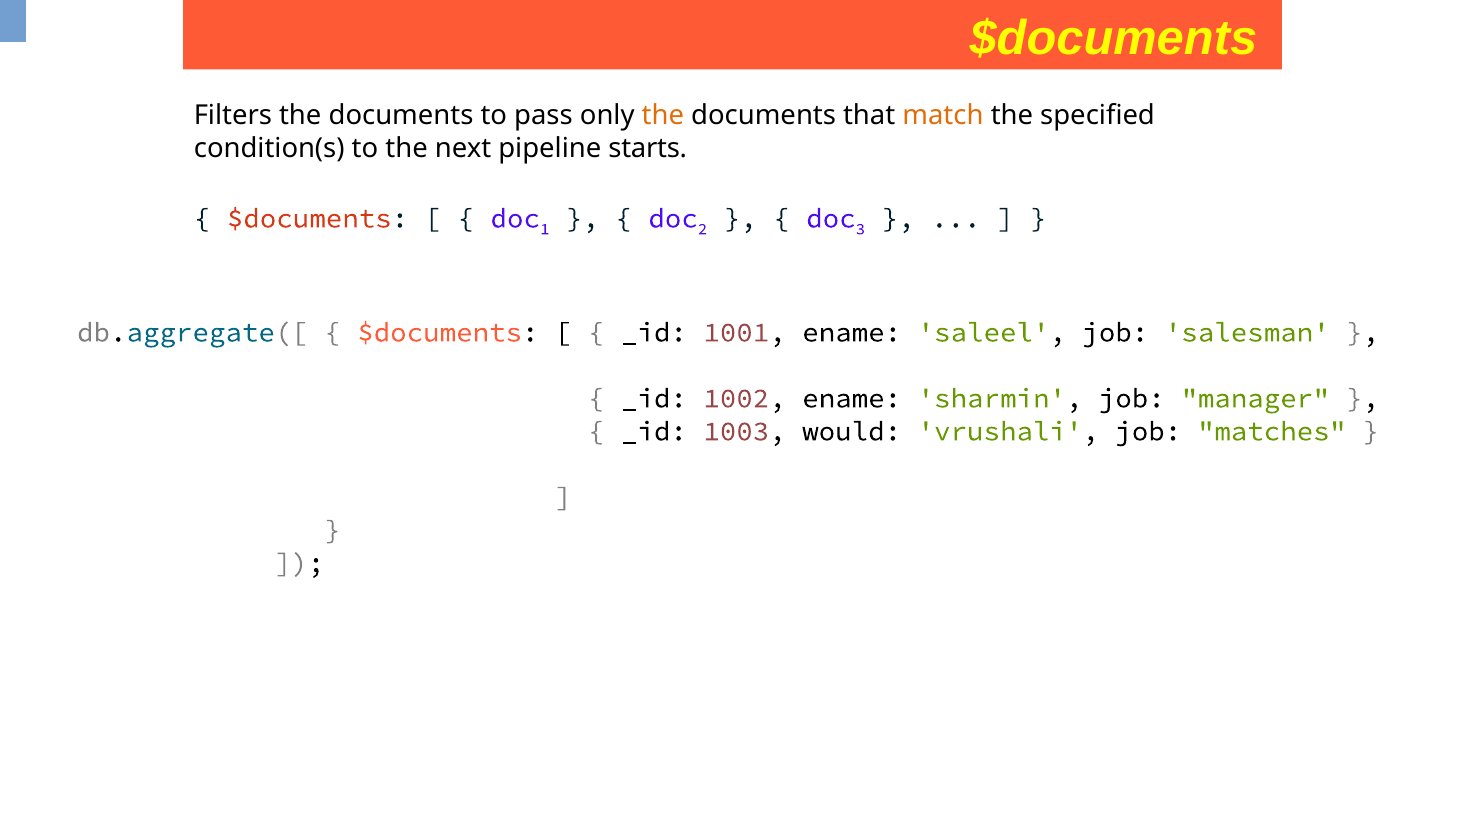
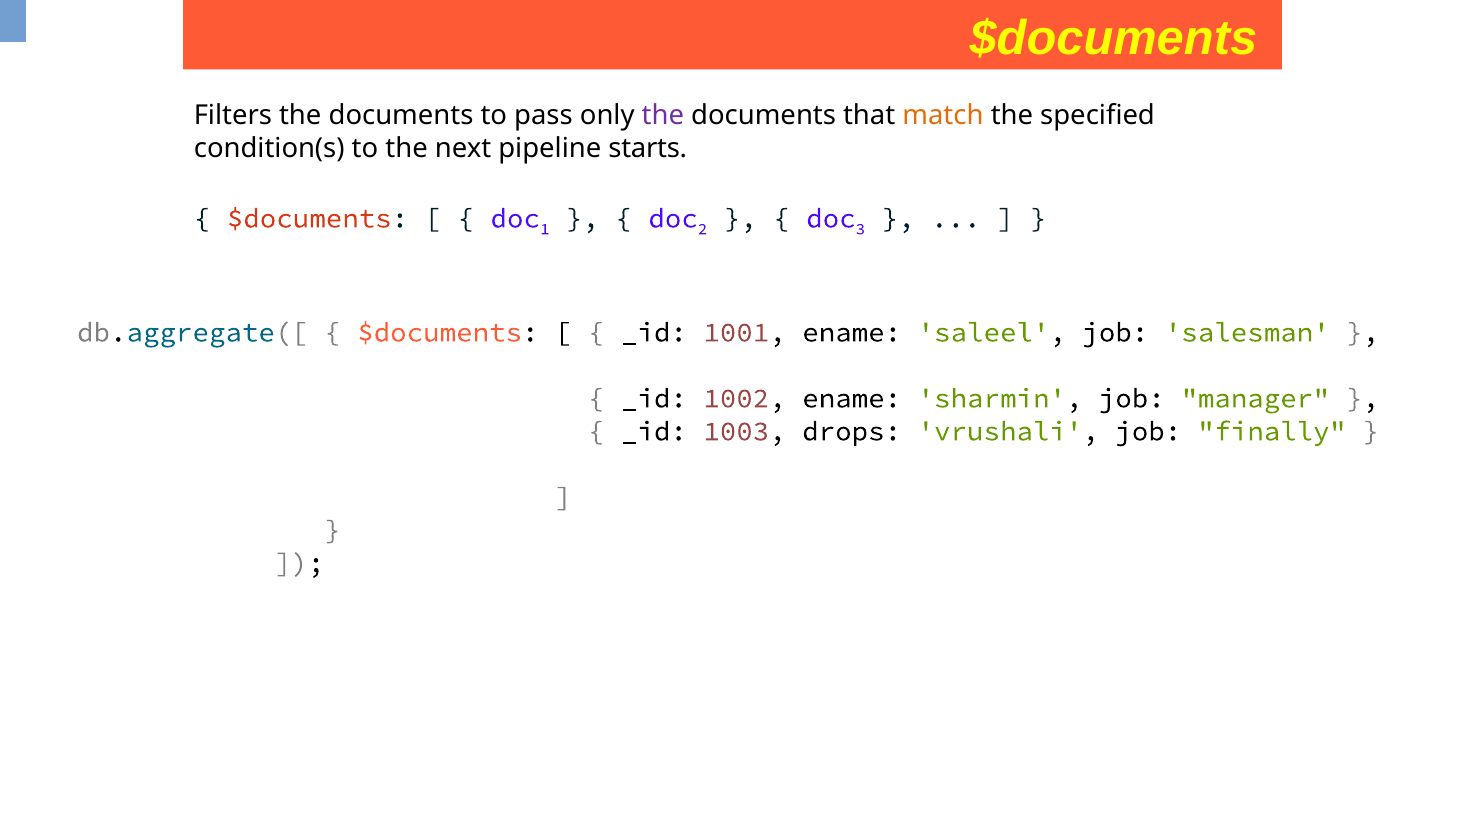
the at (663, 115) colour: orange -> purple
would: would -> drops
matches: matches -> finally
